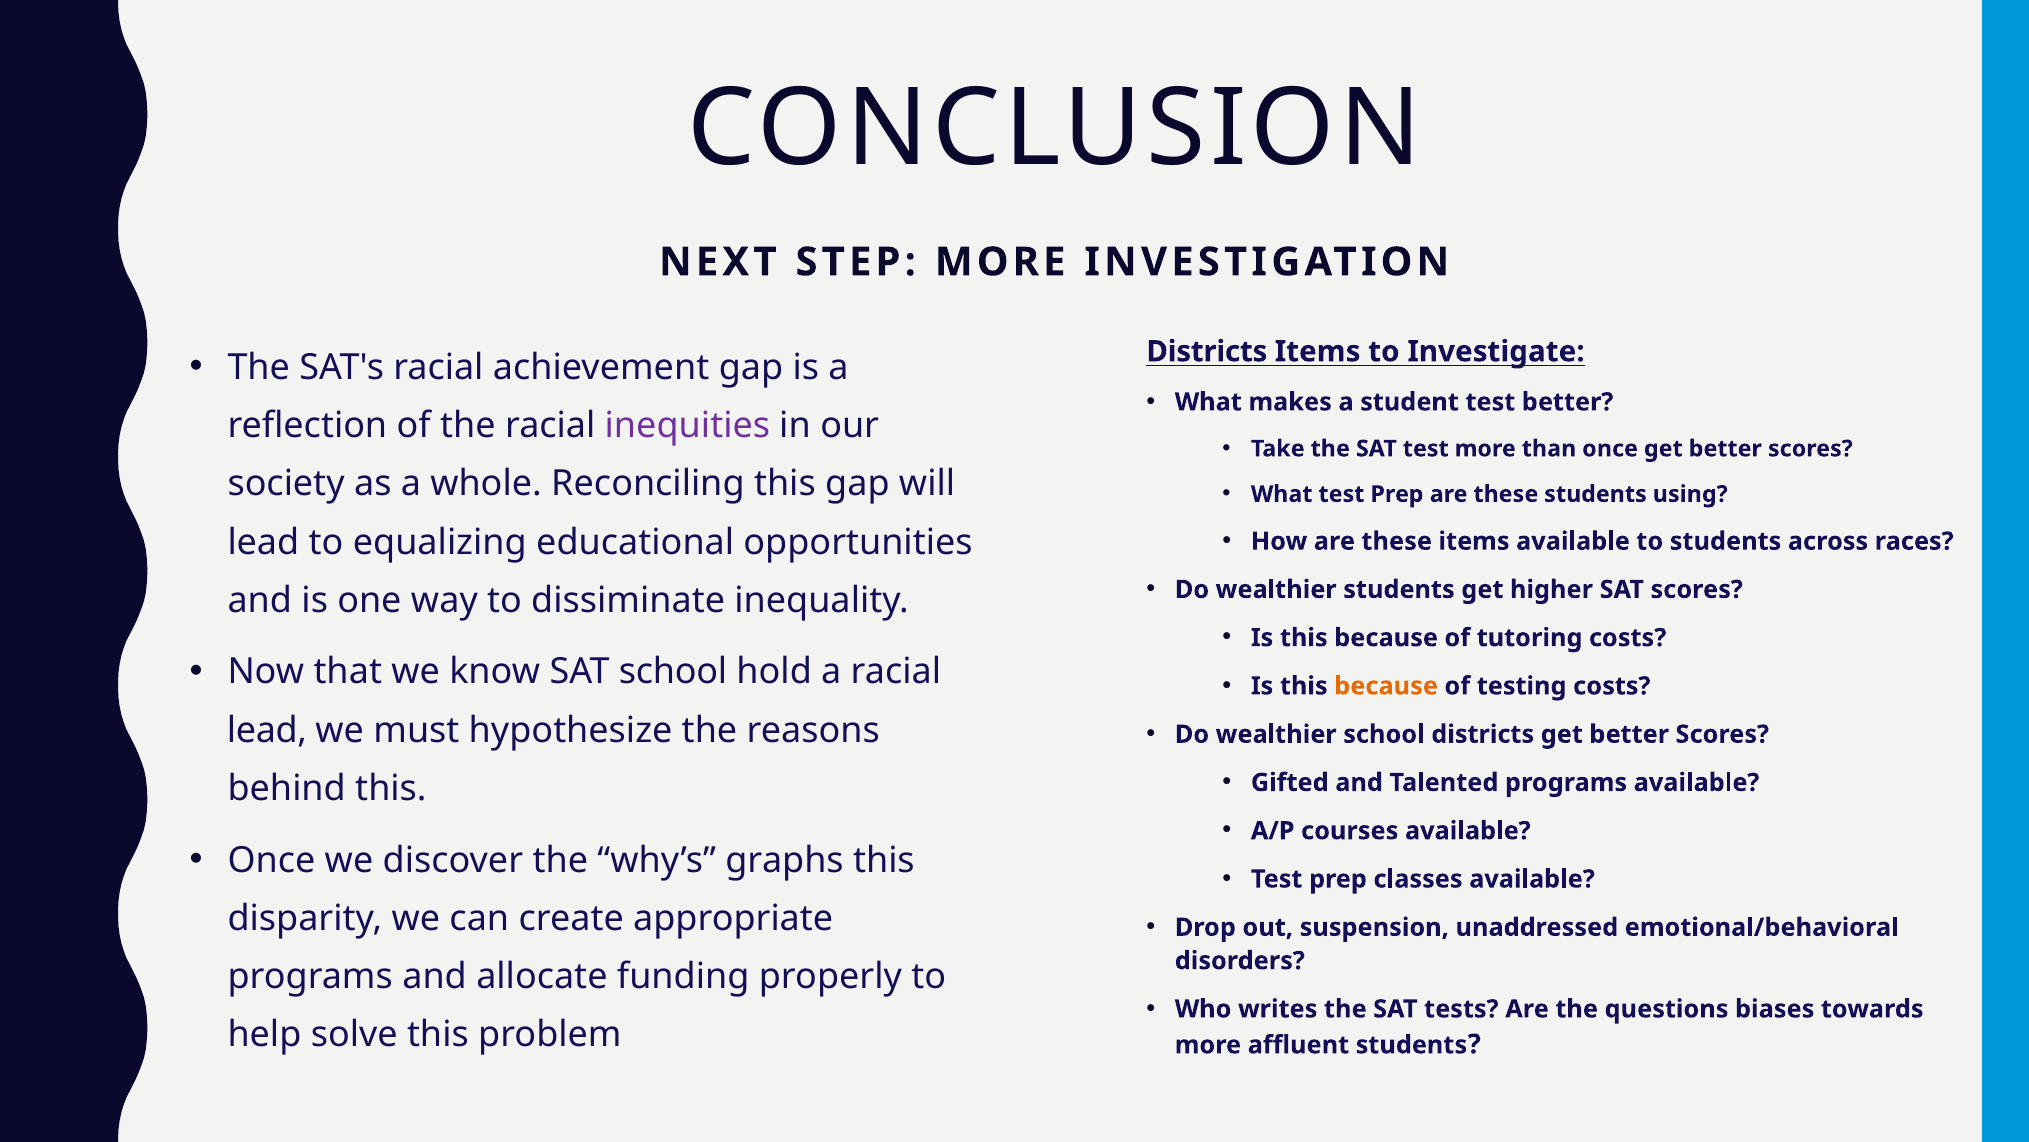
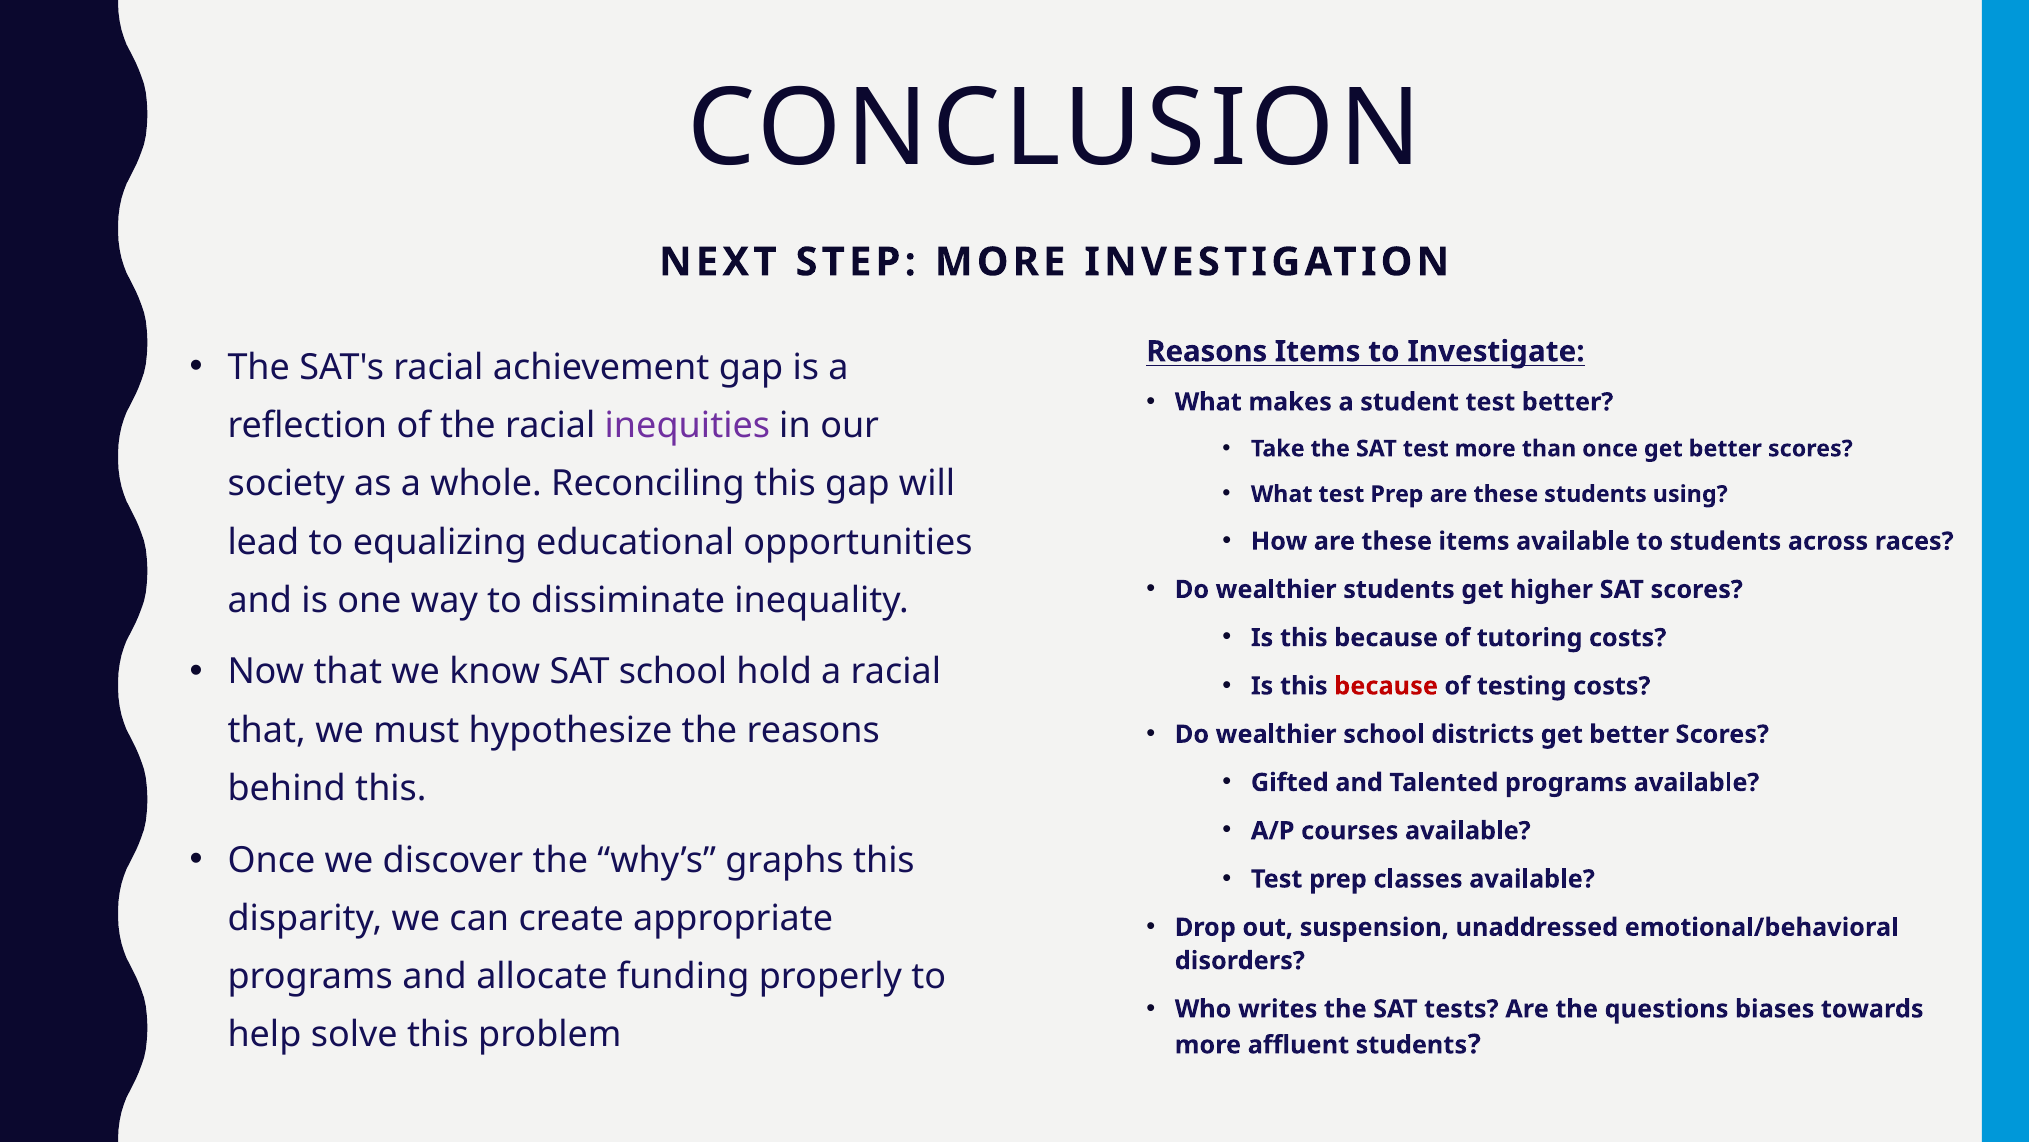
Districts at (1207, 351): Districts -> Reasons
because at (1386, 686) colour: orange -> red
lead at (267, 730): lead -> that
